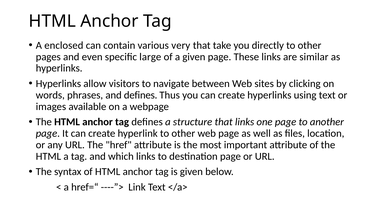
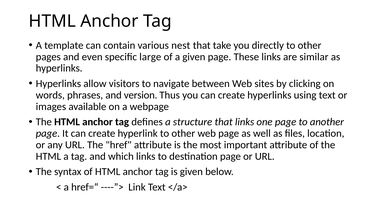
enclosed: enclosed -> template
very: very -> nest
and defines: defines -> version
